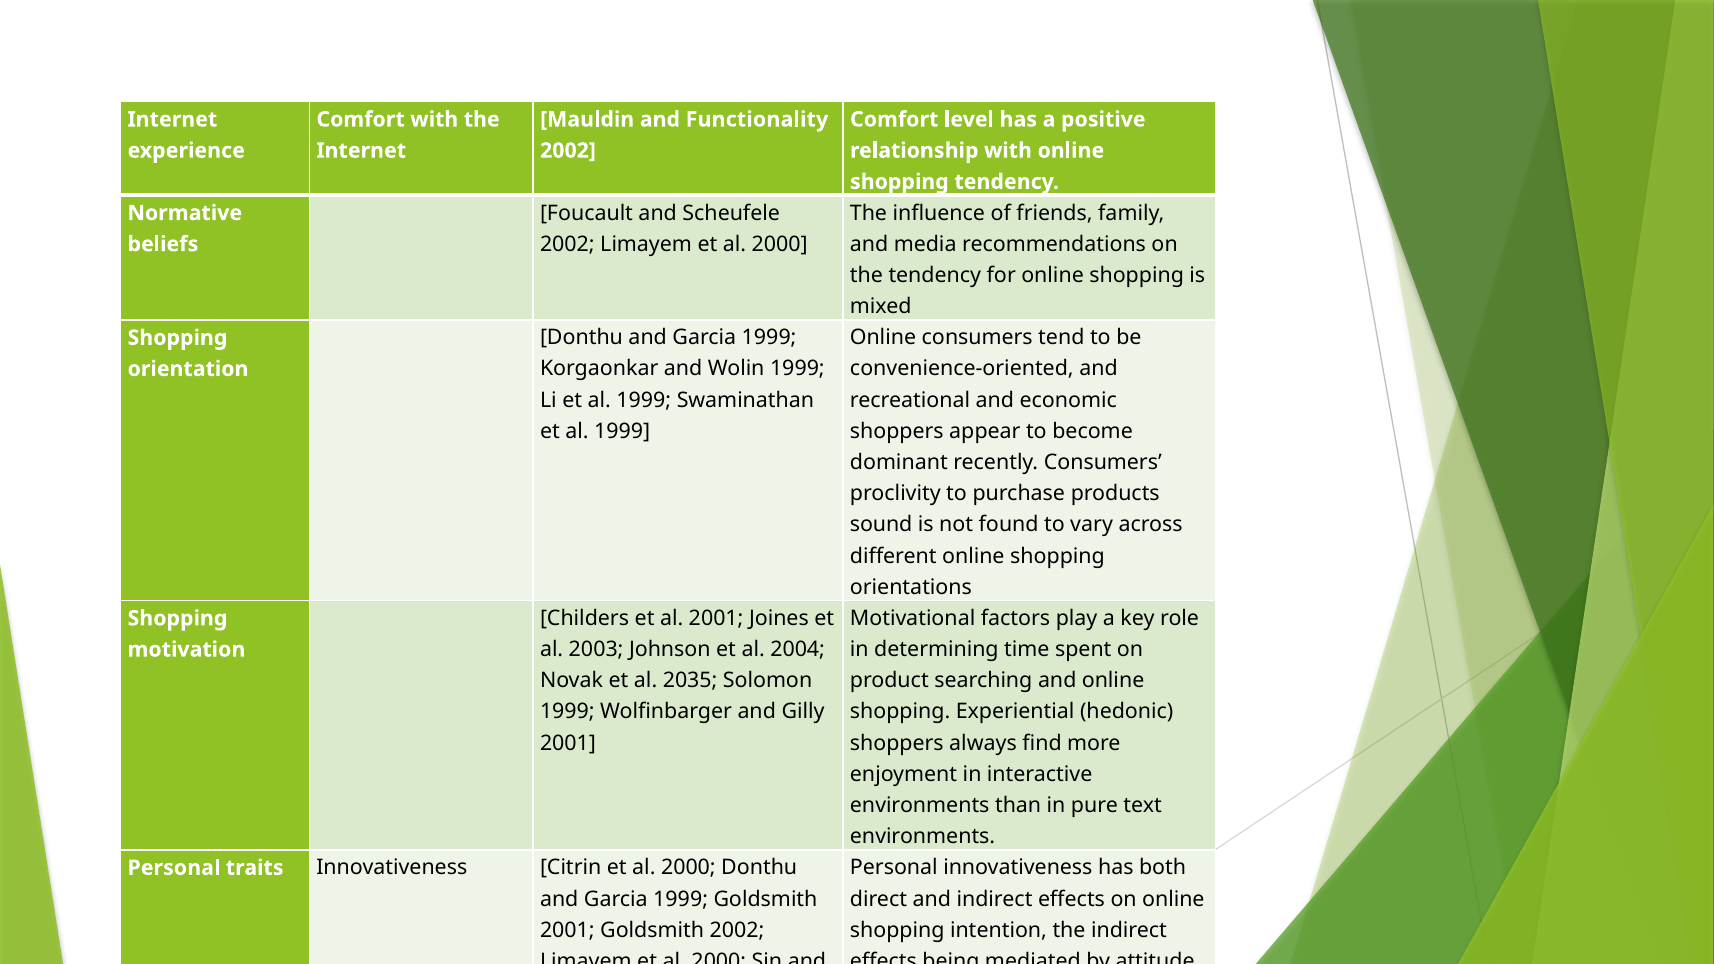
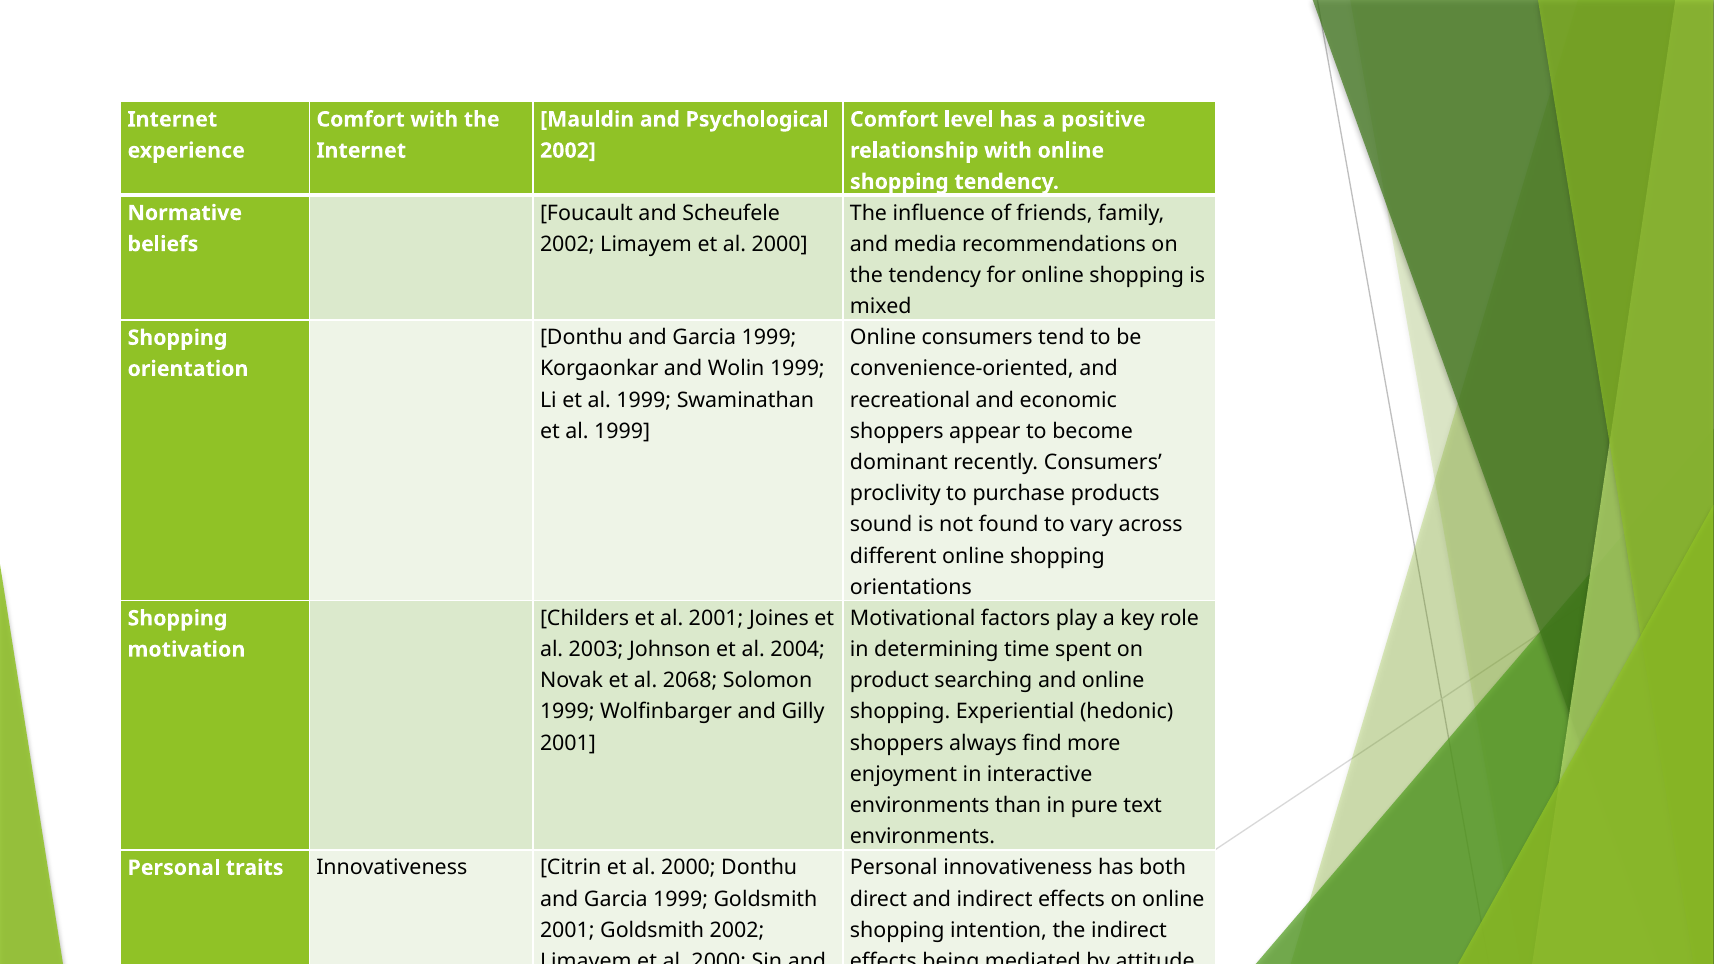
Functionality: Functionality -> Psychological
2035: 2035 -> 2068
